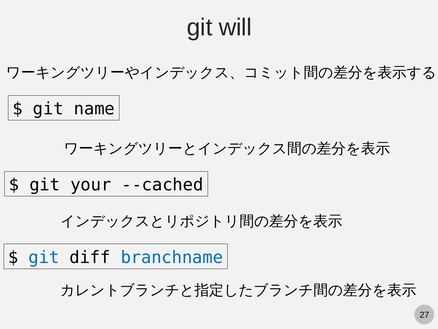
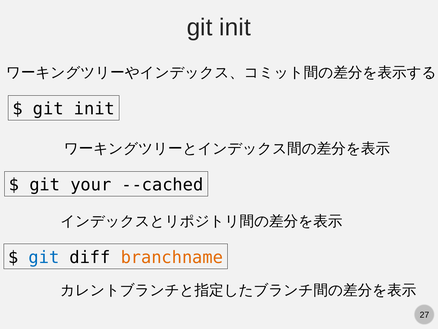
will at (235, 28): will -> init
name at (94, 109): name -> init
branchname colour: blue -> orange
